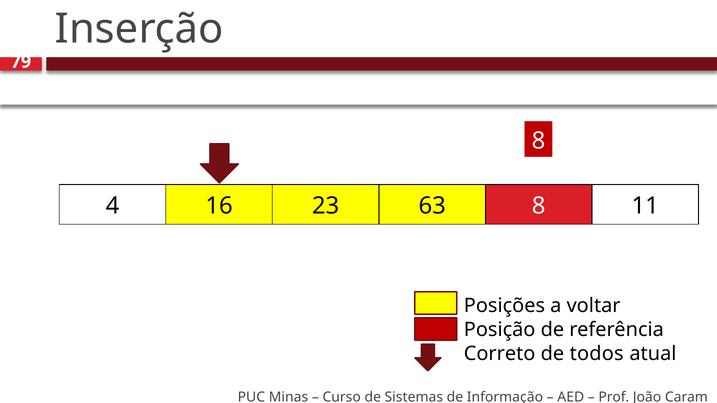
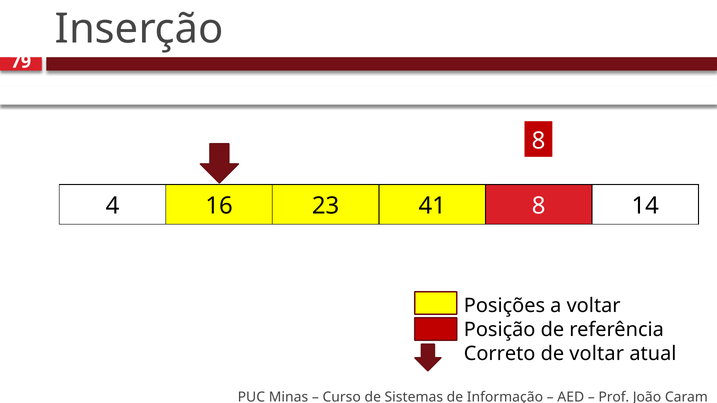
63: 63 -> 41
11: 11 -> 14
de todos: todos -> voltar
